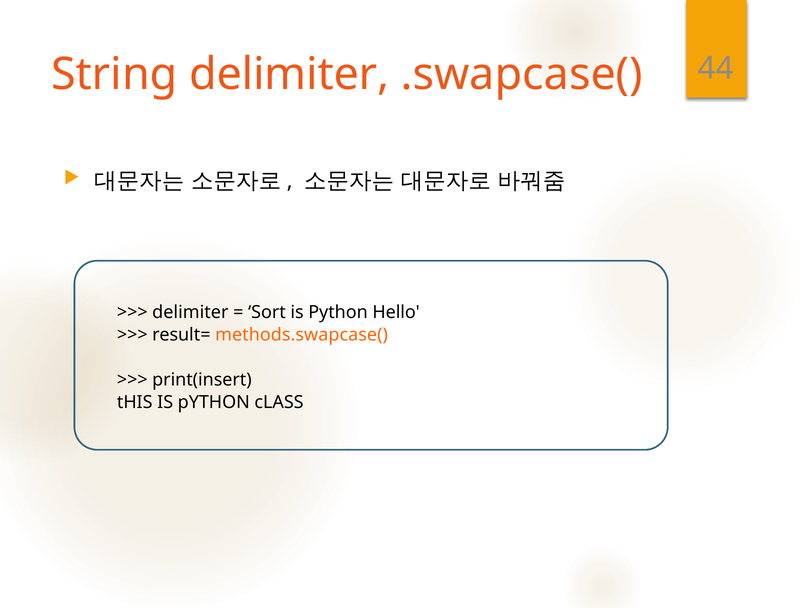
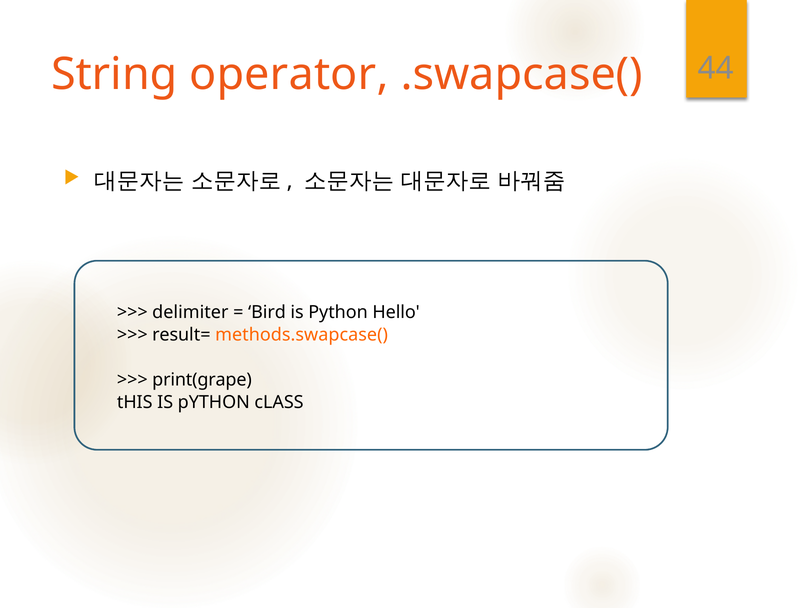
String delimiter: delimiter -> operator
Sort: Sort -> Bird
print(insert: print(insert -> print(grape
